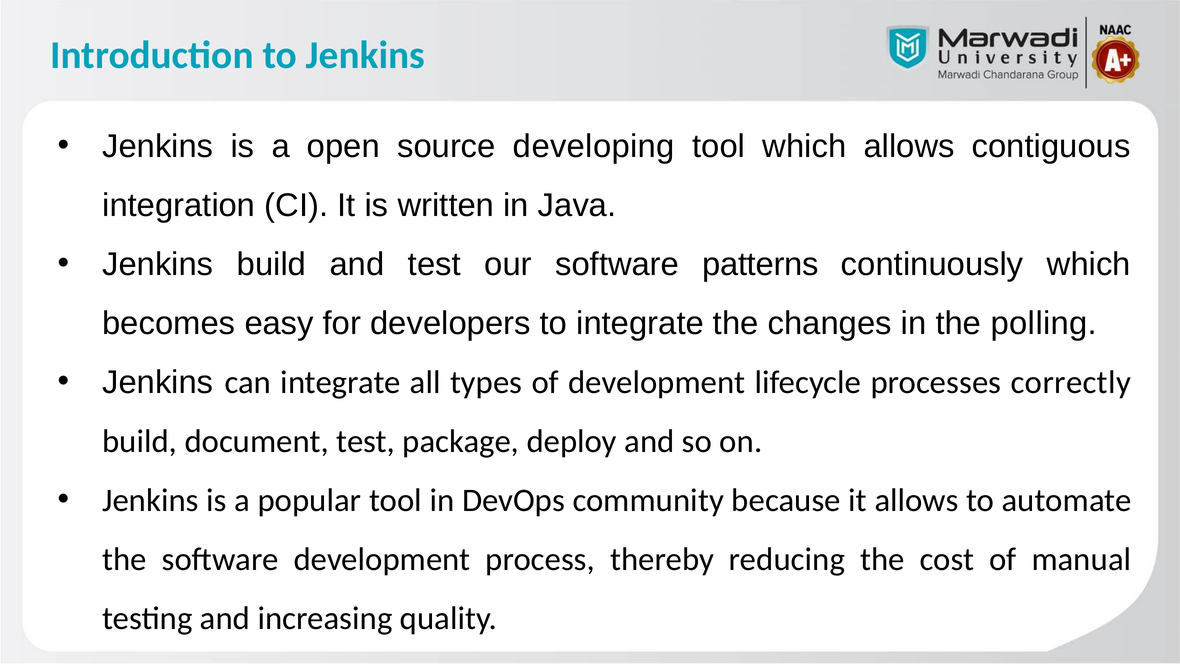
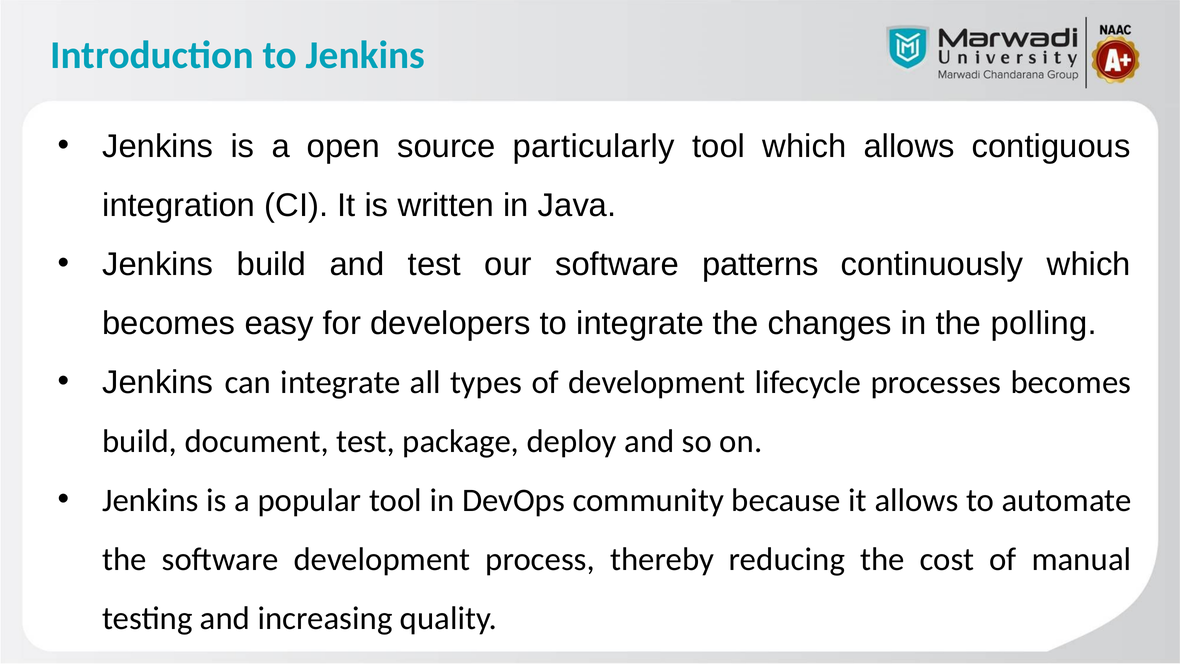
developing: developing -> particularly
processes correctly: correctly -> becomes
